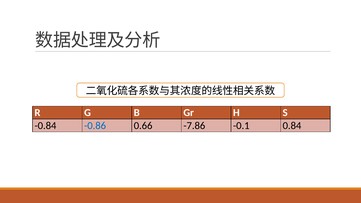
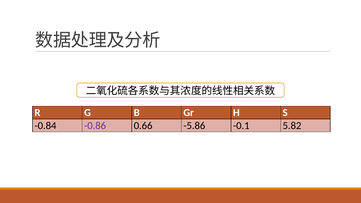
-0.86 colour: blue -> purple
-7.86: -7.86 -> -5.86
0.84: 0.84 -> 5.82
